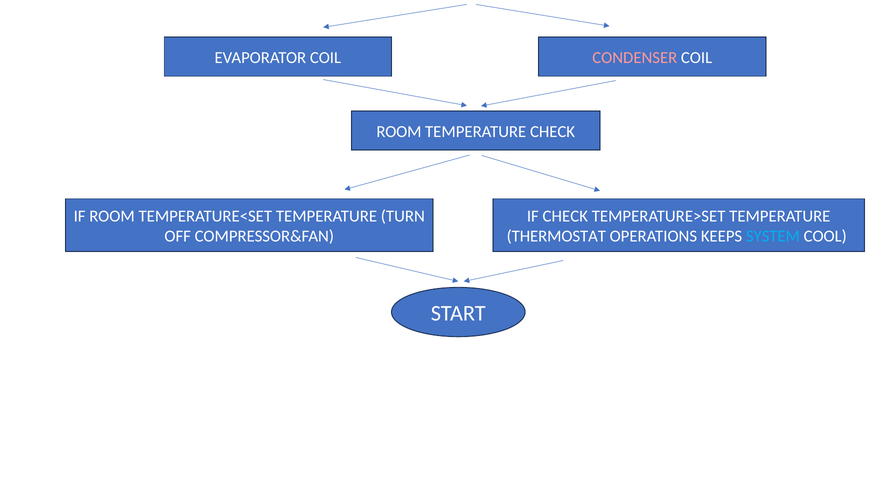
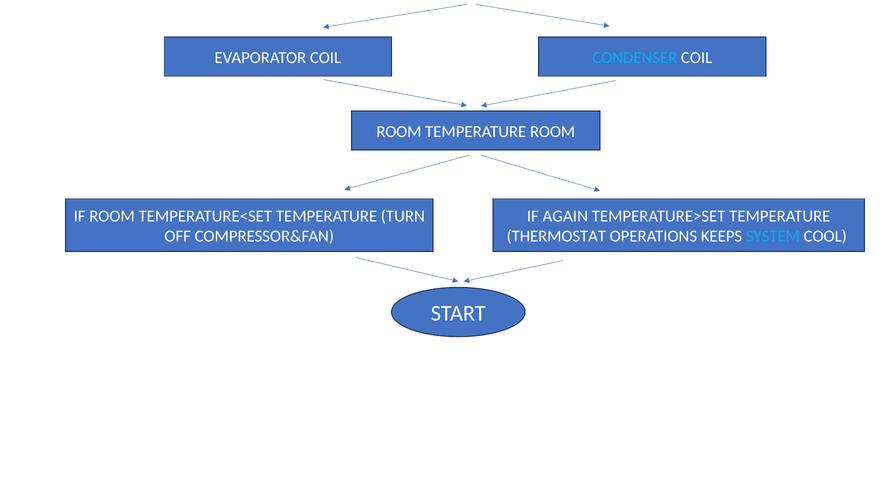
CONDENSER colour: pink -> light blue
TEMPERATURE CHECK: CHECK -> ROOM
IF CHECK: CHECK -> AGAIN
